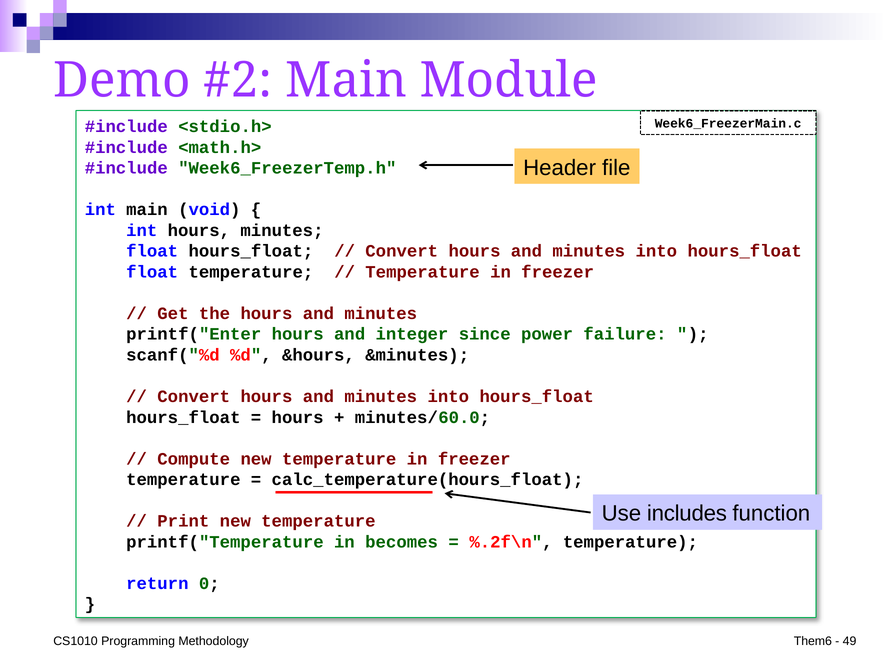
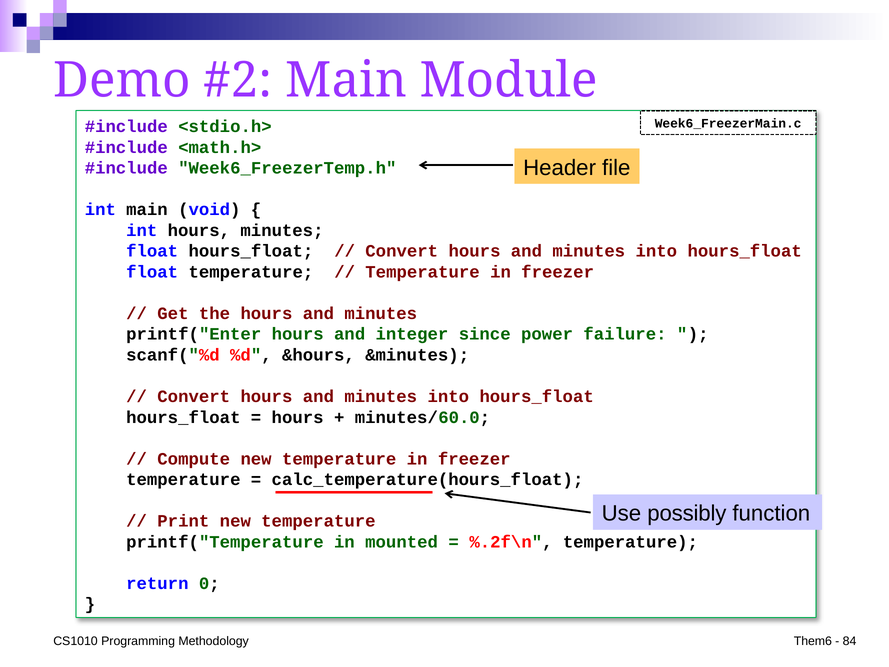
includes: includes -> possibly
becomes: becomes -> mounted
49: 49 -> 84
